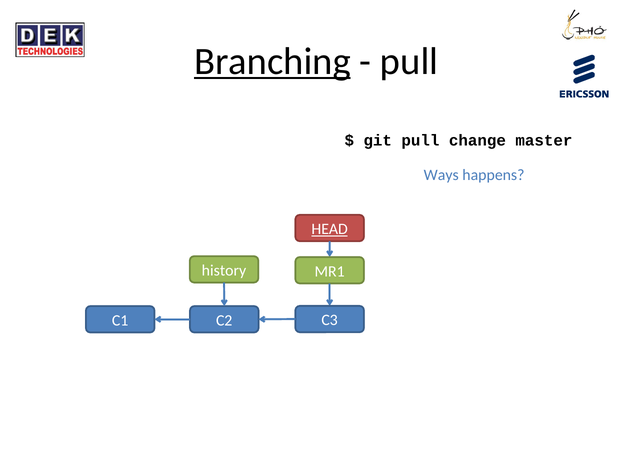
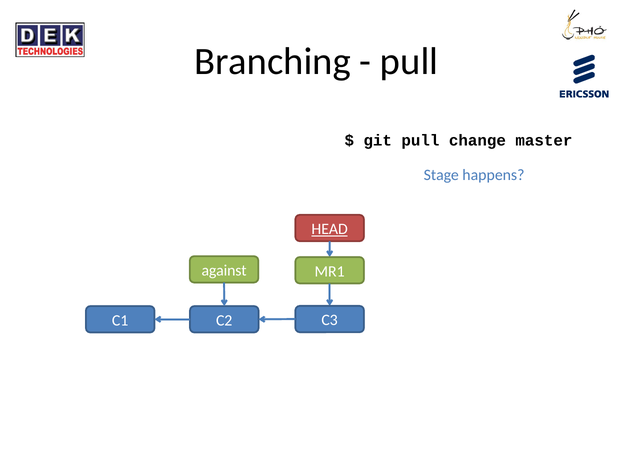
Branching underline: present -> none
Ways: Ways -> Stage
history: history -> against
